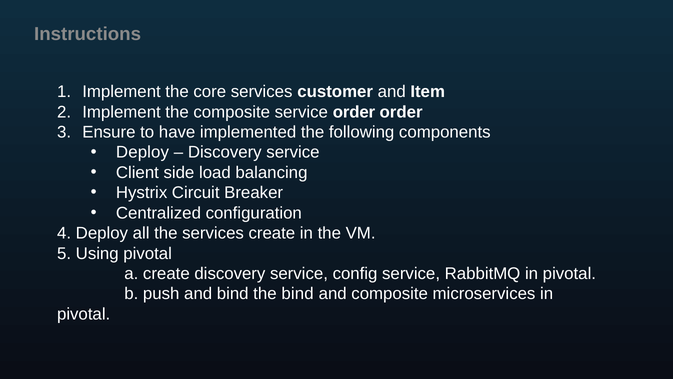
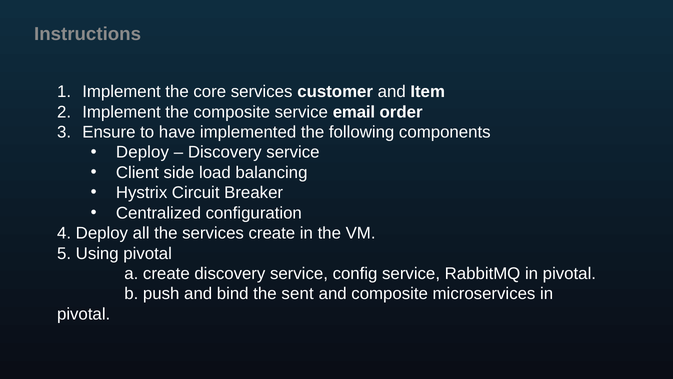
service order: order -> email
the bind: bind -> sent
